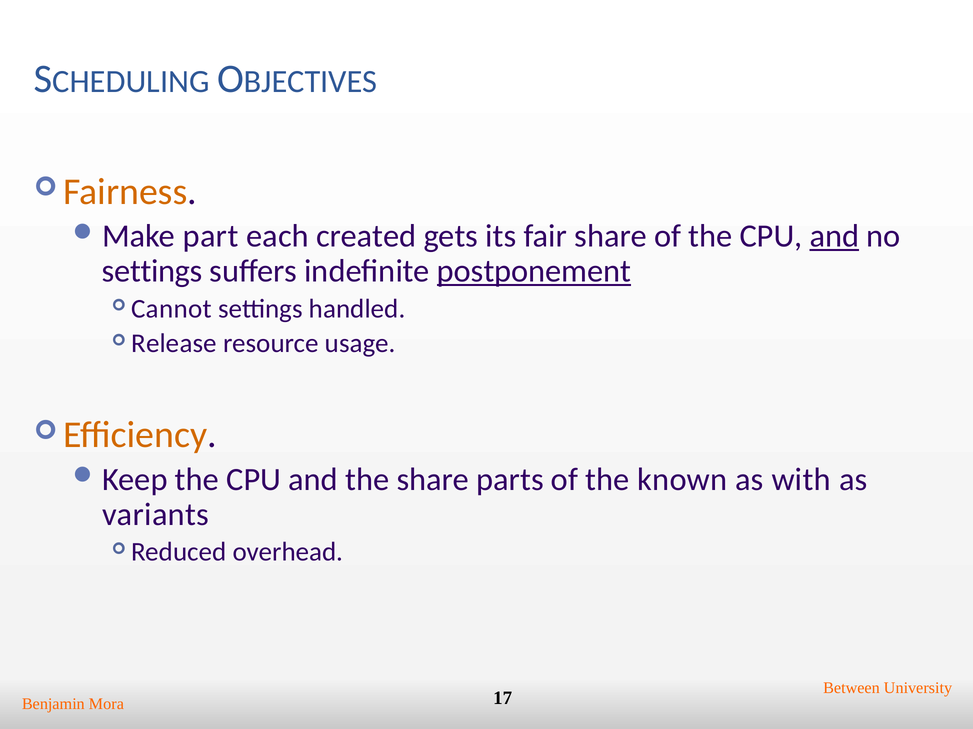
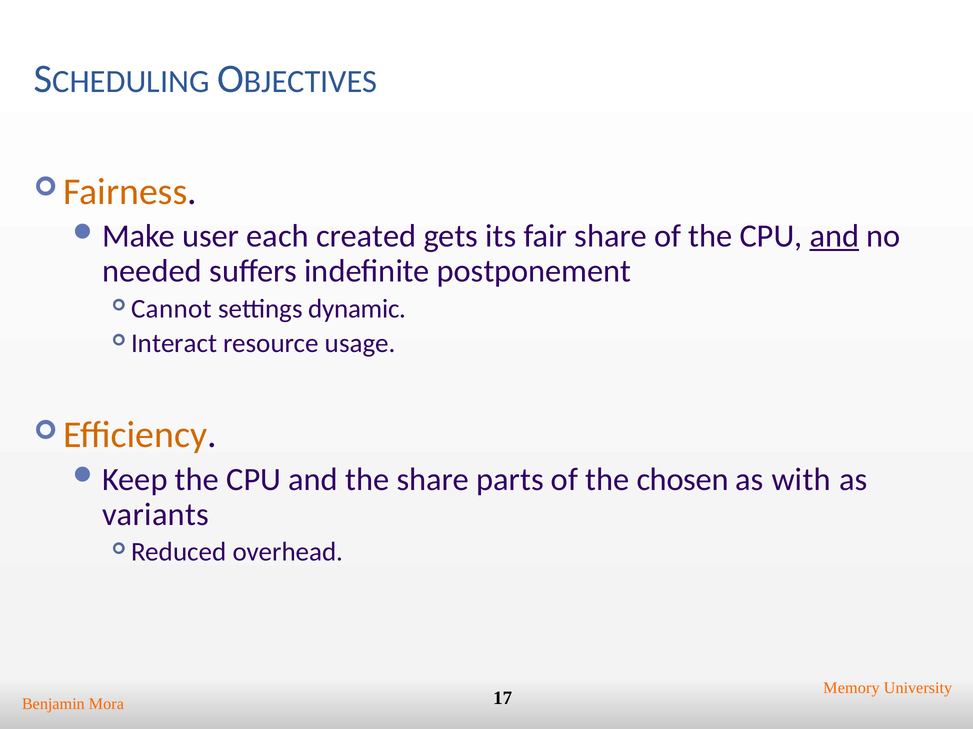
part: part -> user
settings at (152, 271): settings -> needed
postponement underline: present -> none
handled: handled -> dynamic
Release: Release -> Interact
known: known -> chosen
Between: Between -> Memory
